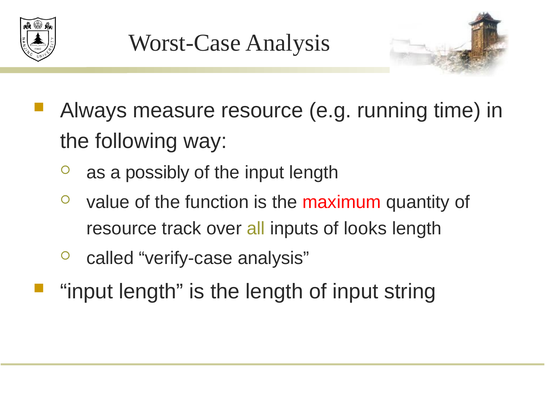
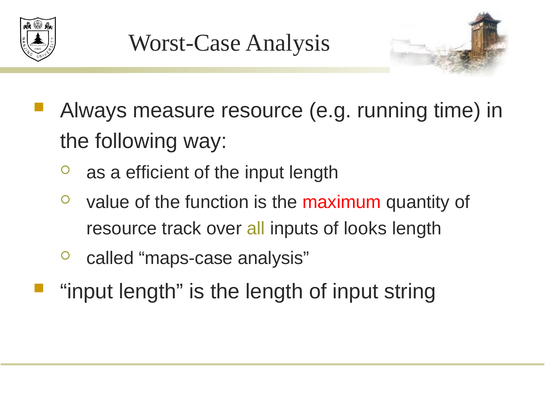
possibly: possibly -> efficient
verify-case: verify-case -> maps-case
